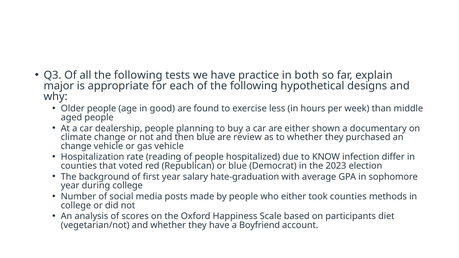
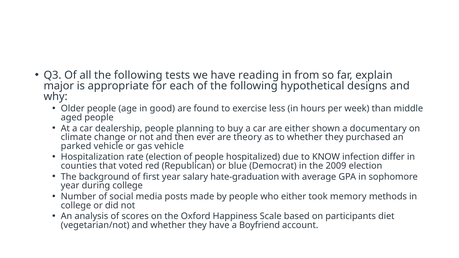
practice: practice -> reading
both: both -> from
then blue: blue -> ever
review: review -> theory
change at (76, 146): change -> parked
rate reading: reading -> election
2023: 2023 -> 2009
took counties: counties -> memory
